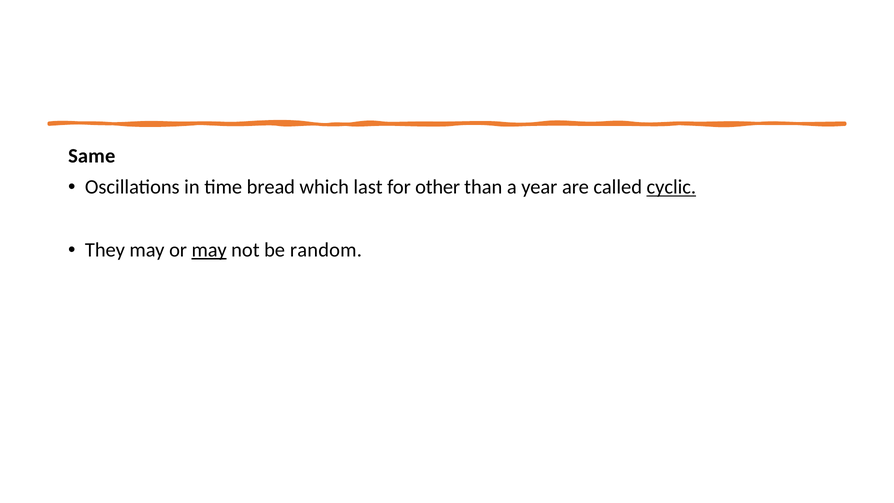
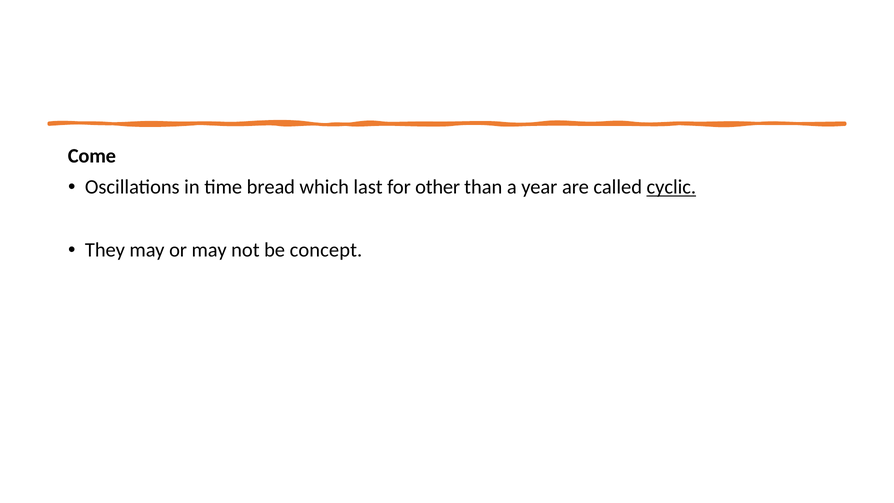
Same: Same -> Come
may at (209, 250) underline: present -> none
random: random -> concept
